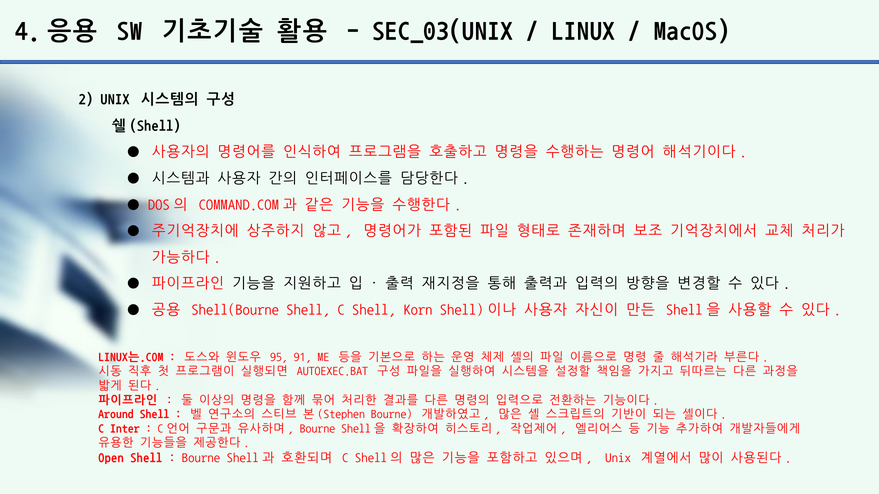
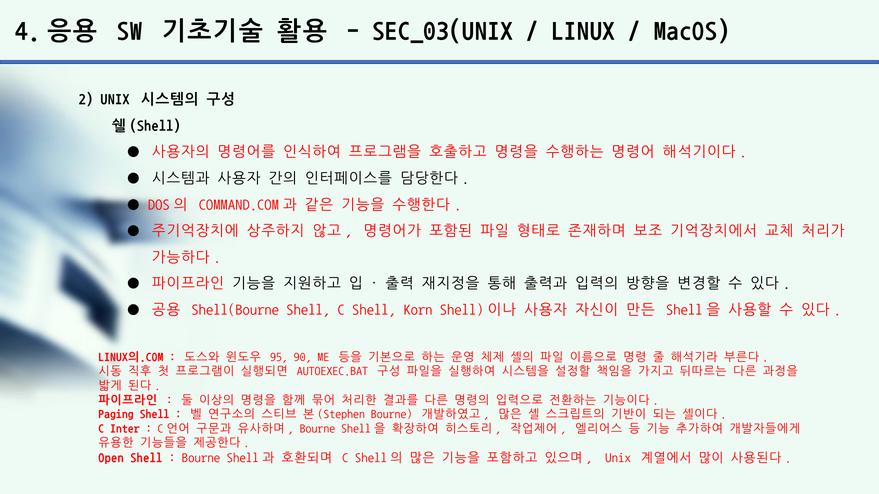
LINUX는.COM: LINUX는.COM -> LINUX의.COM
91: 91 -> 90
Around: Around -> Paging
